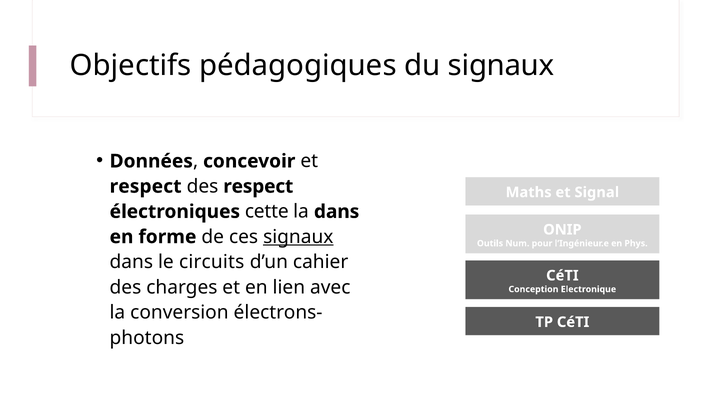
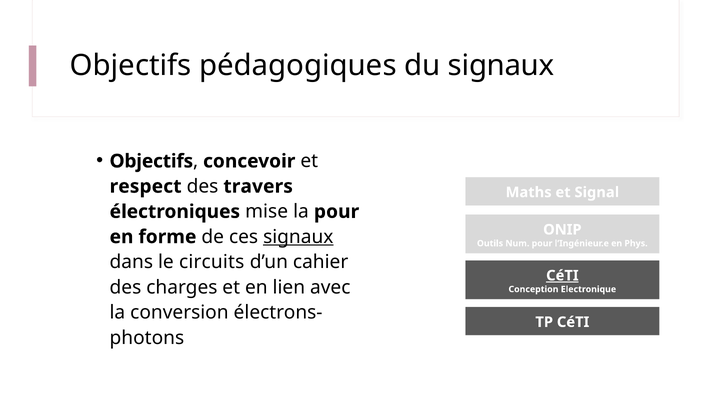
Données at (151, 161): Données -> Objectifs
des respect: respect -> travers
cette: cette -> mise
la dans: dans -> pour
CéTI at (562, 276) underline: none -> present
